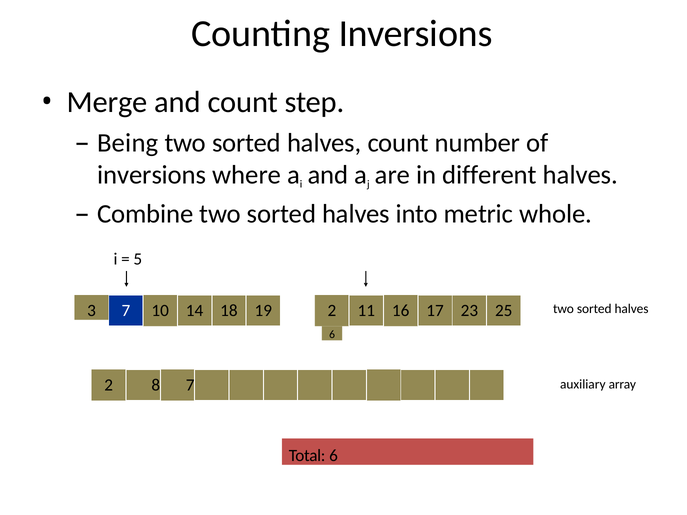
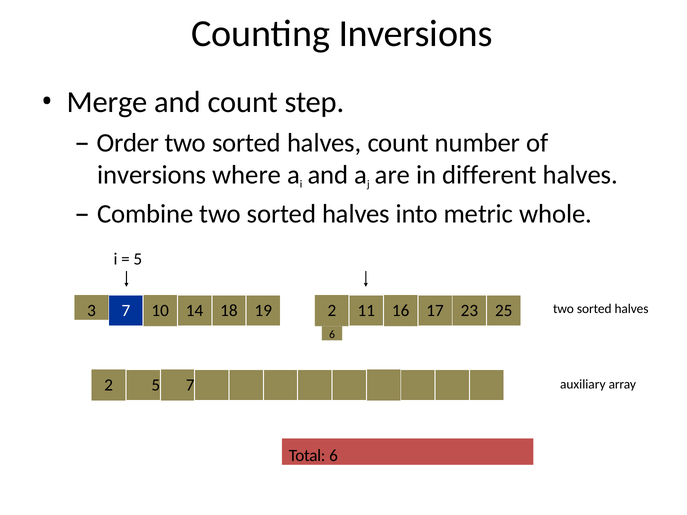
Being: Being -> Order
2 8: 8 -> 5
